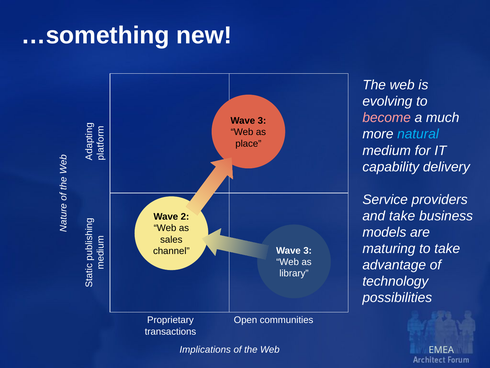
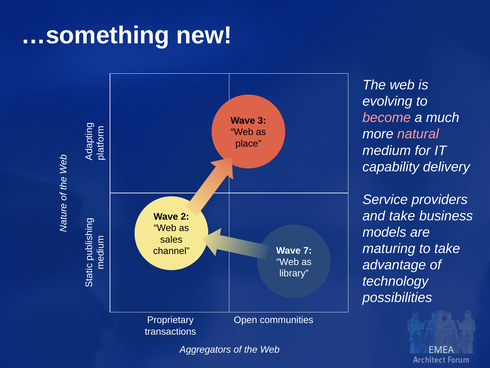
natural colour: light blue -> pink
3 at (308, 250): 3 -> 7
Implications: Implications -> Aggregators
